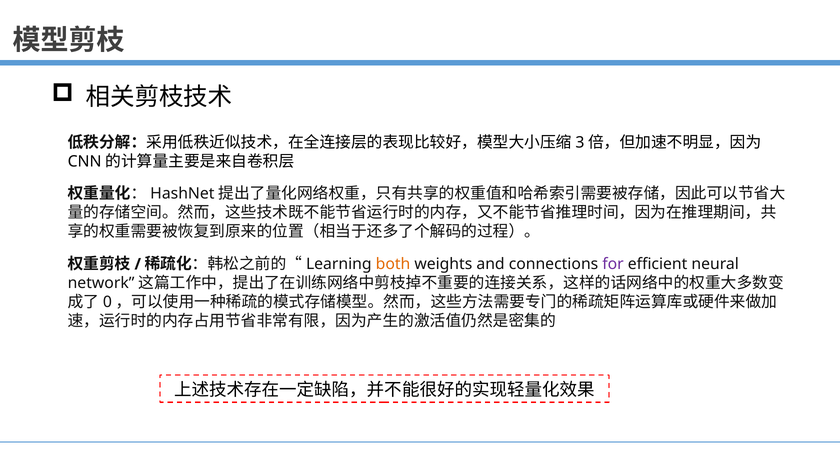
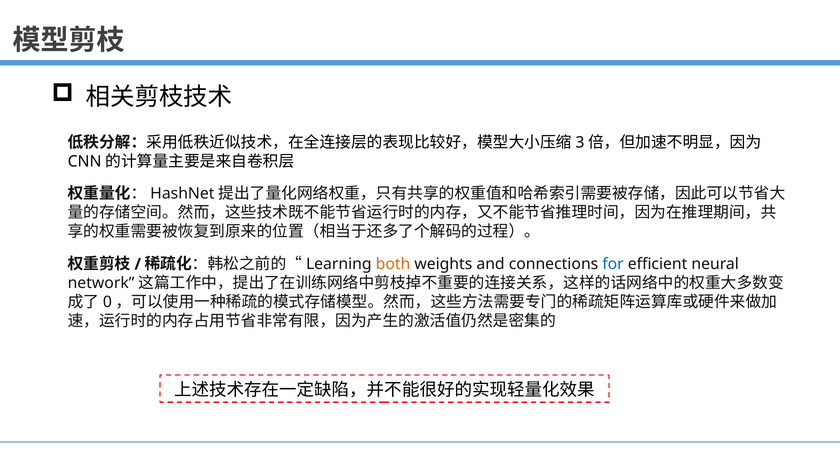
for colour: purple -> blue
